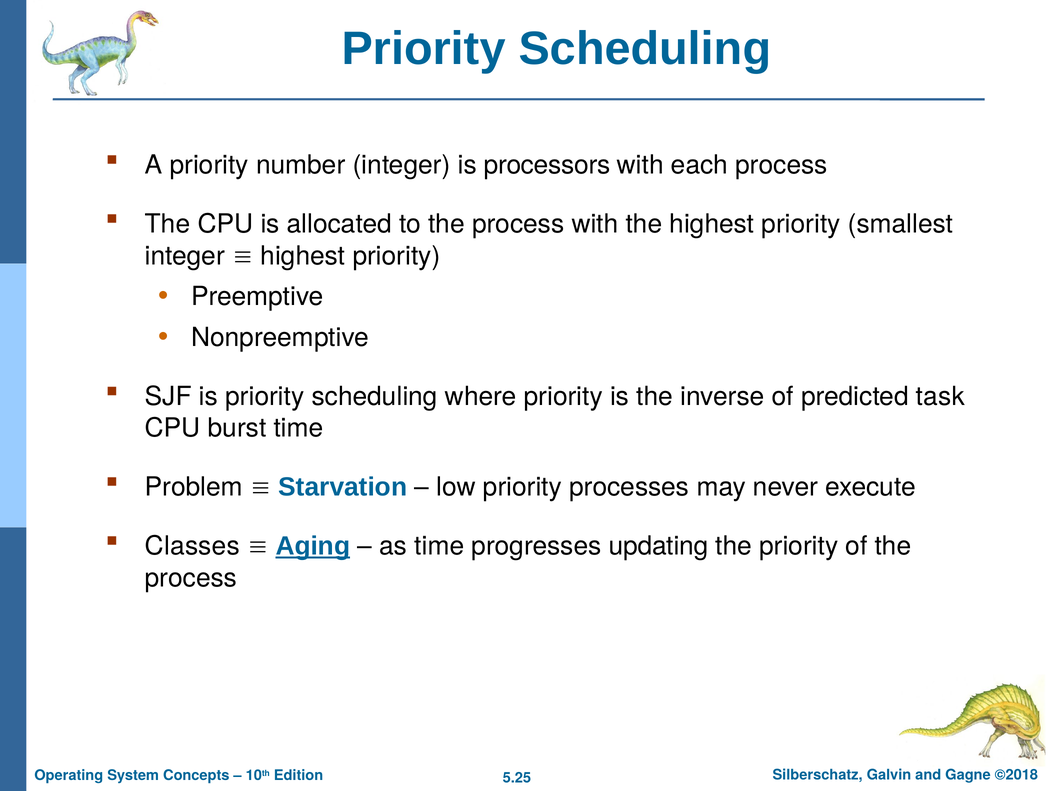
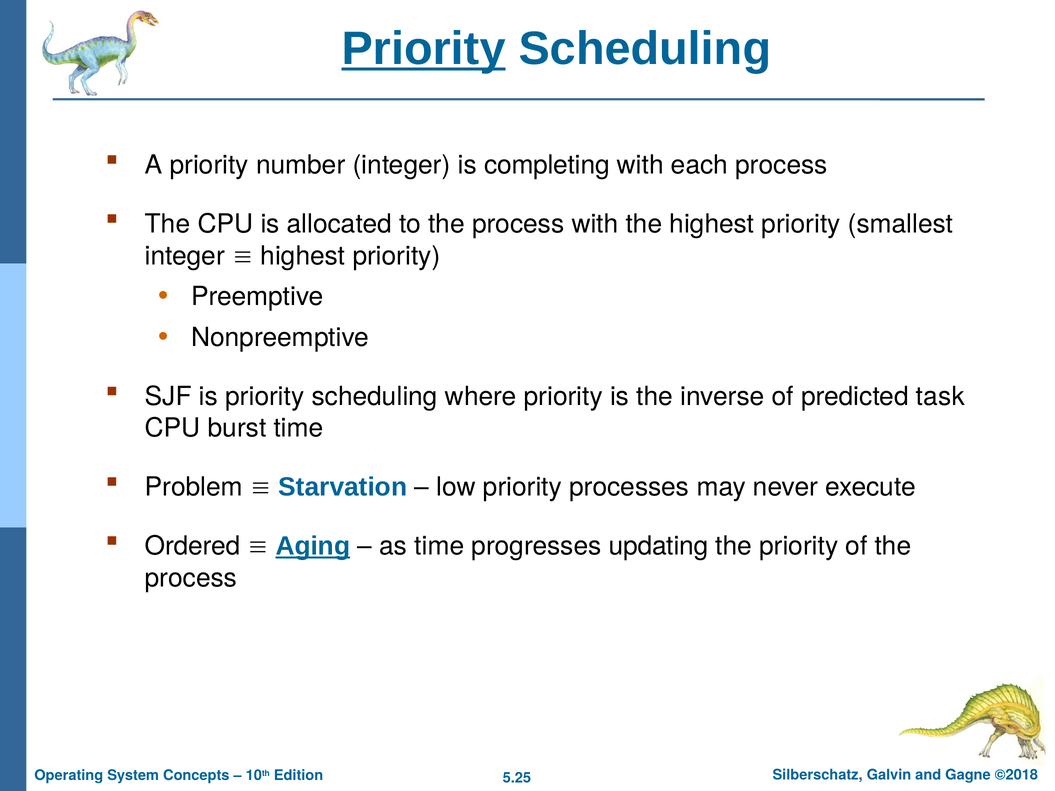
Priority at (424, 49) underline: none -> present
processors: processors -> completing
Classes: Classes -> Ordered
